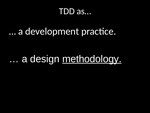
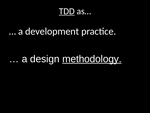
TDD underline: none -> present
